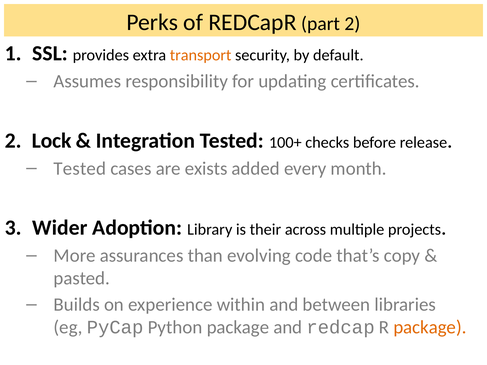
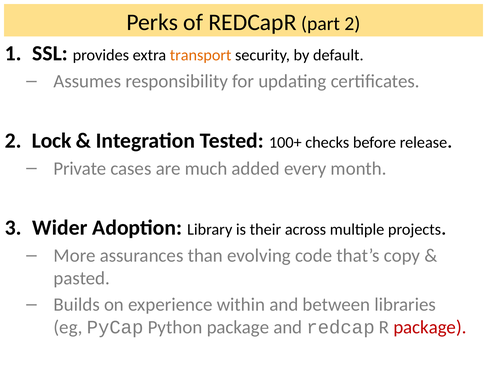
Tested at (80, 169): Tested -> Private
exists: exists -> much
package at (430, 328) colour: orange -> red
